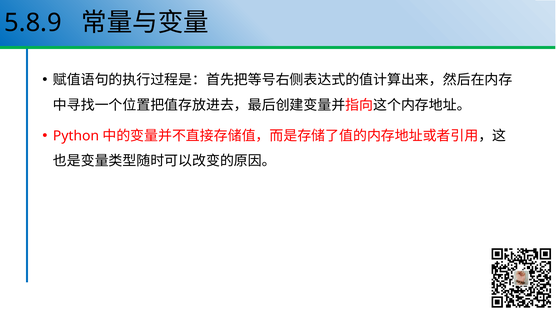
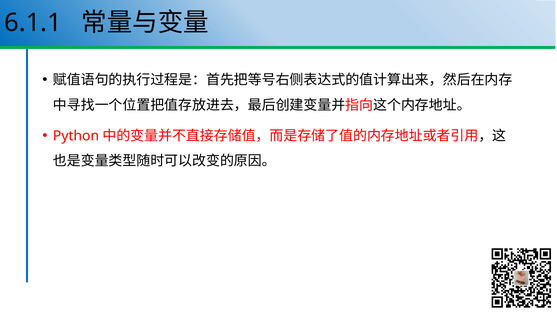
5.8.9: 5.8.9 -> 6.1.1
